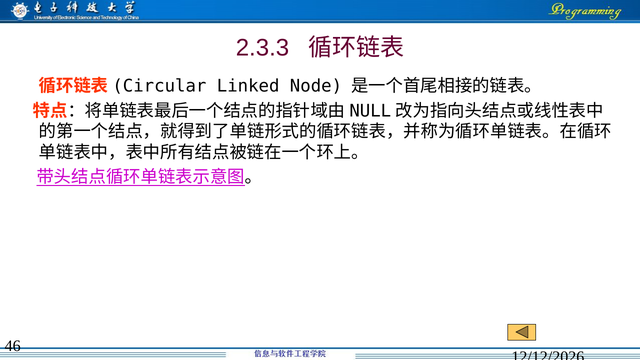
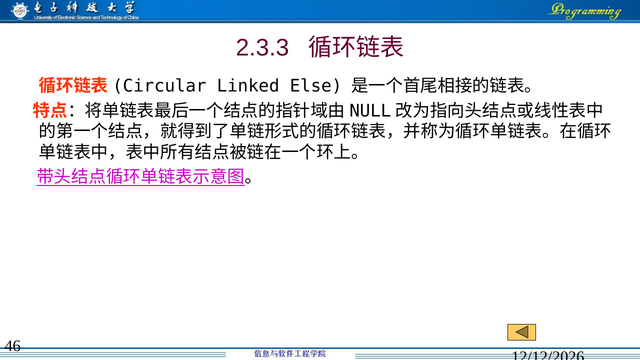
Node: Node -> Else
